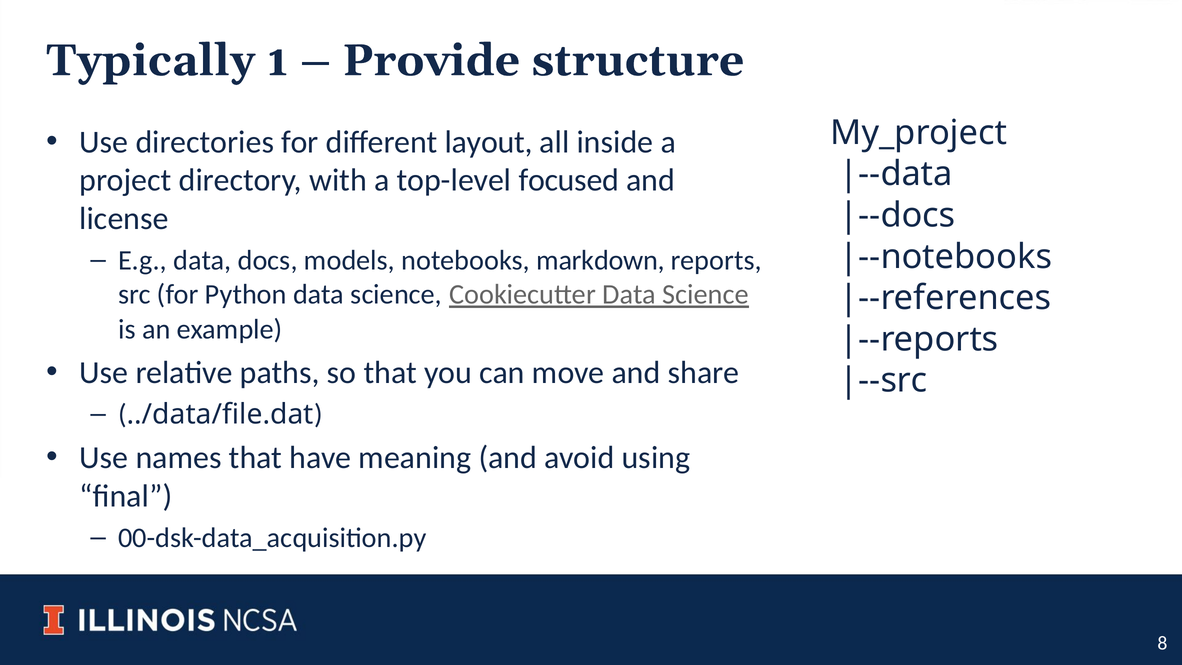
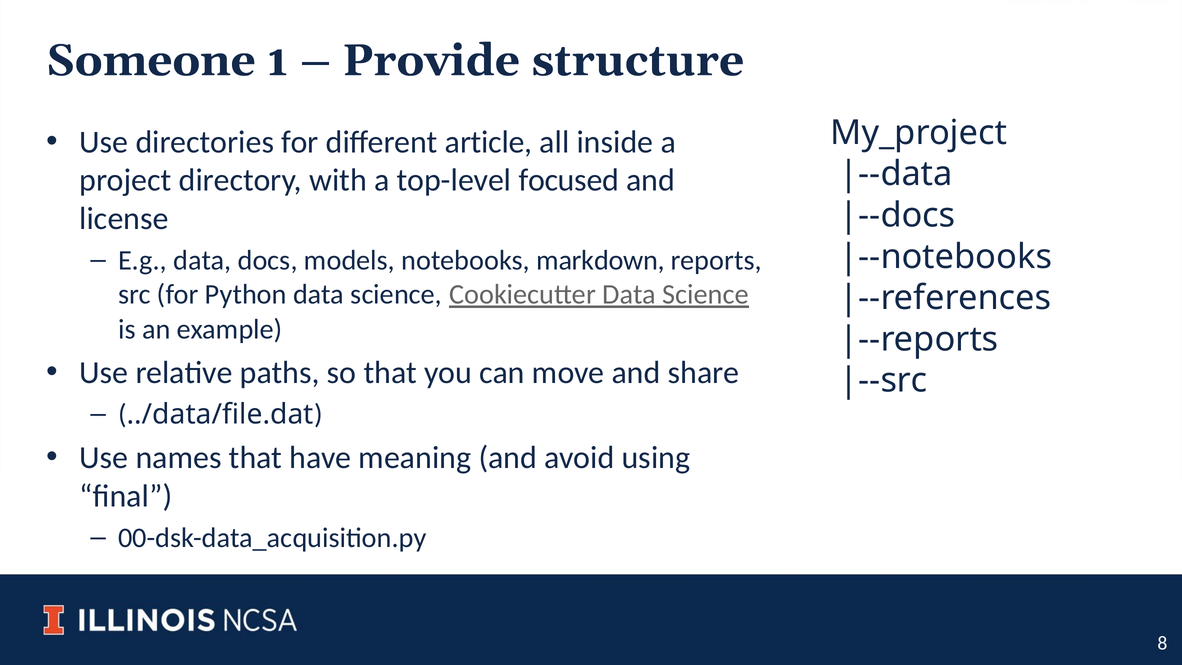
Typically: Typically -> Someone
layout: layout -> article
